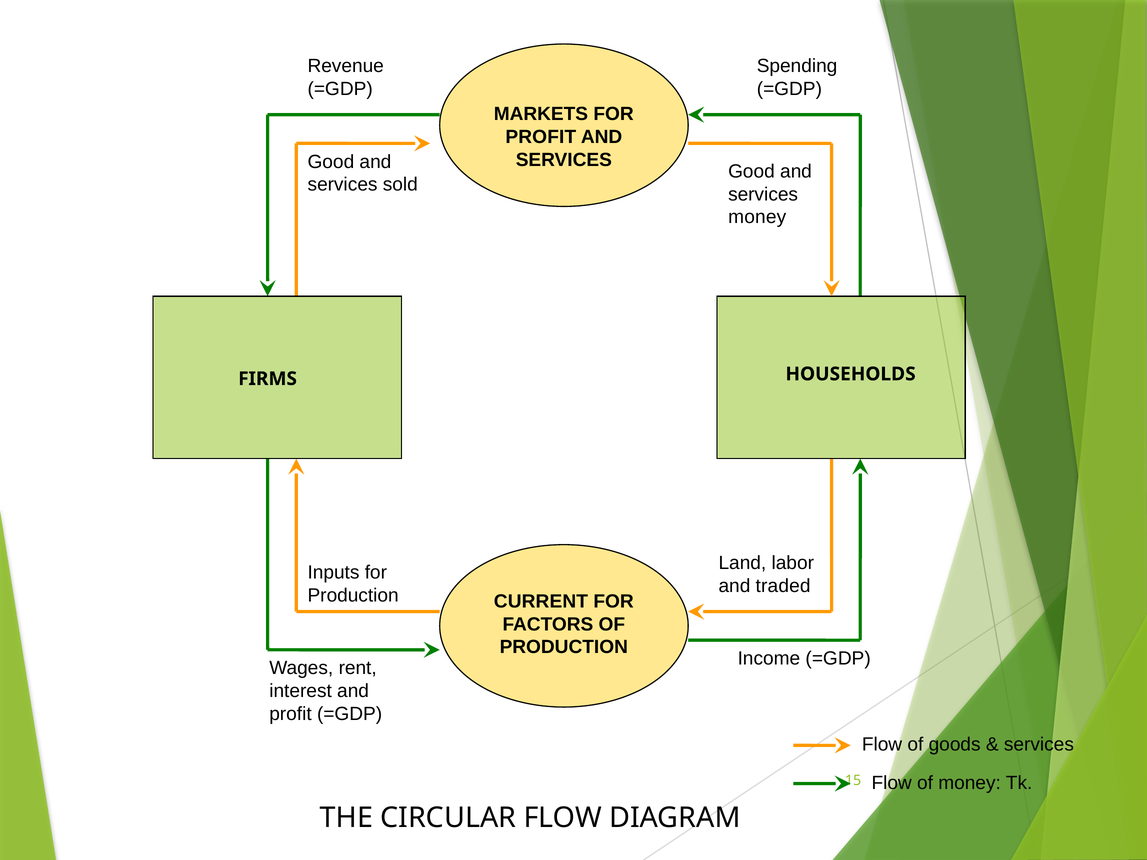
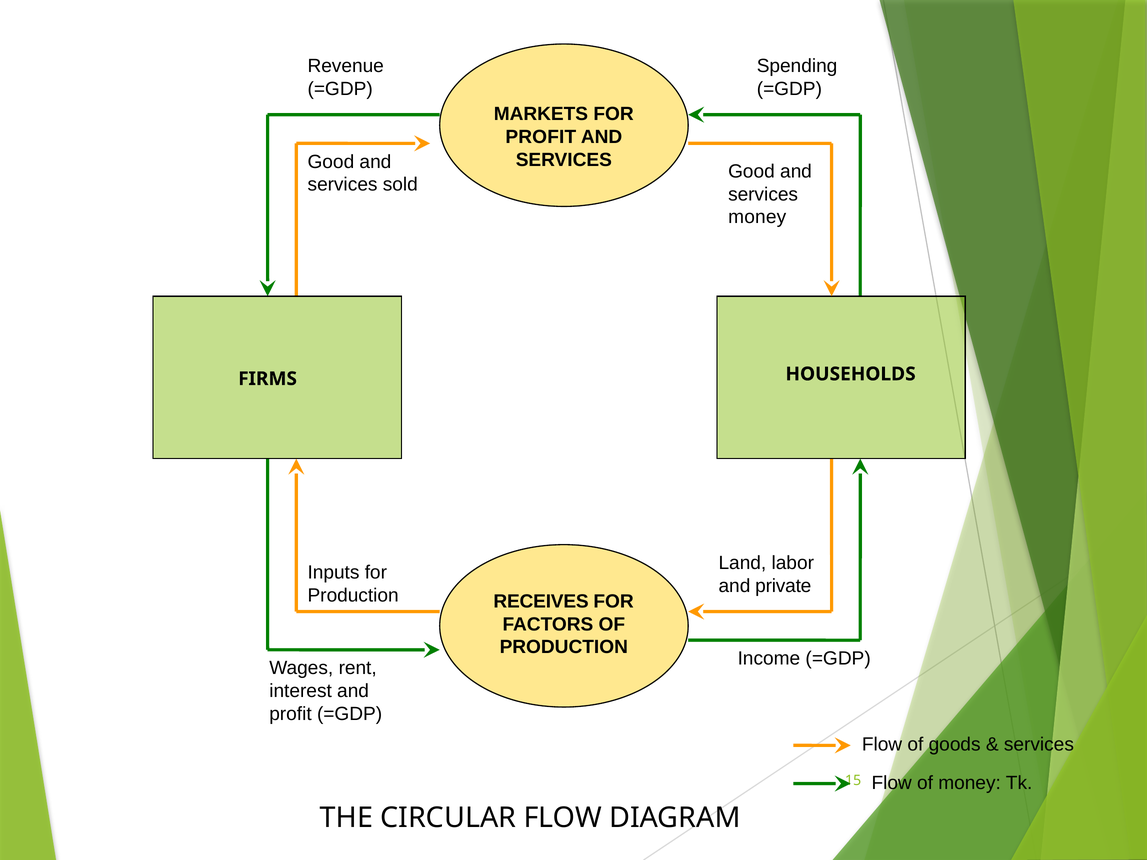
traded: traded -> private
CURRENT: CURRENT -> RECEIVES
